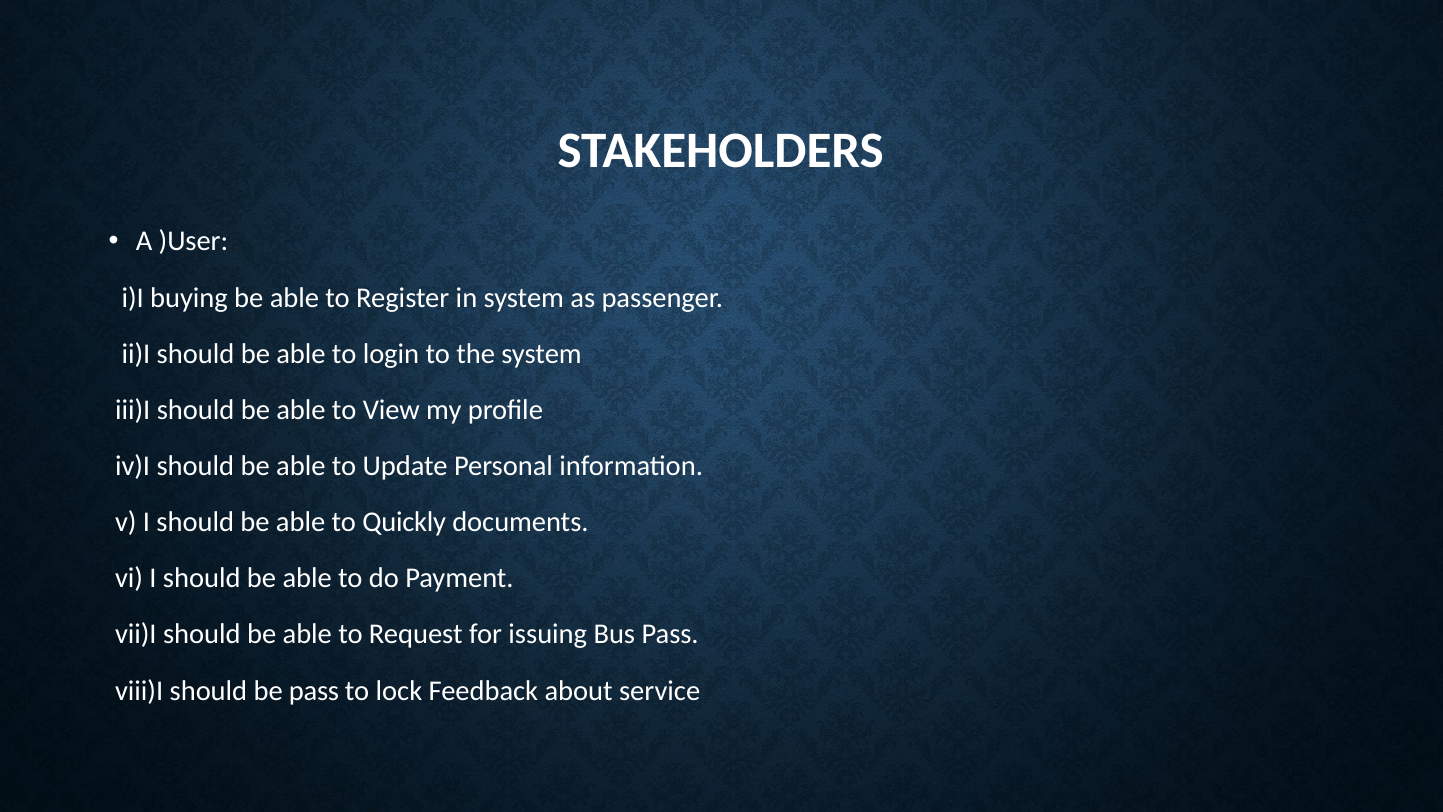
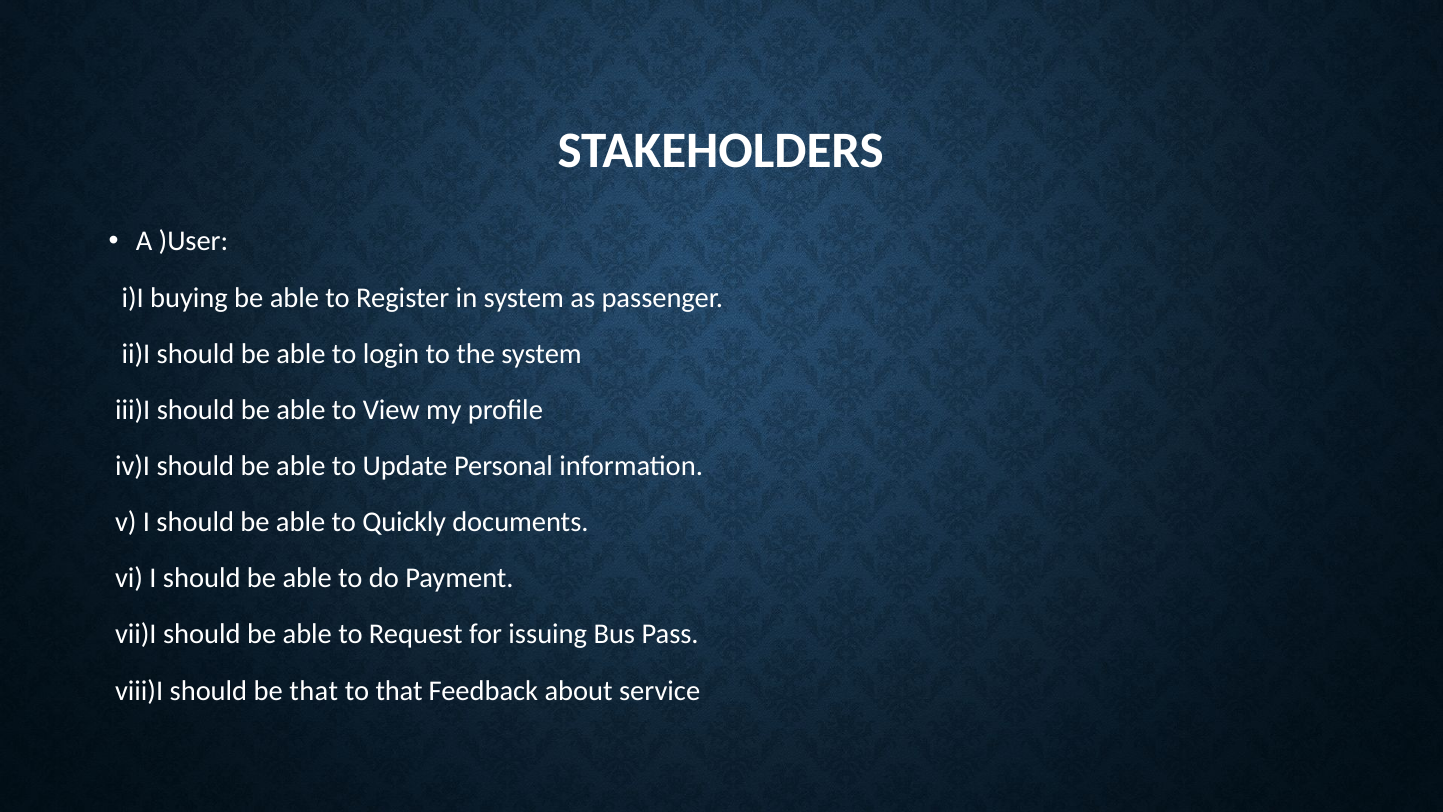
be pass: pass -> that
to lock: lock -> that
